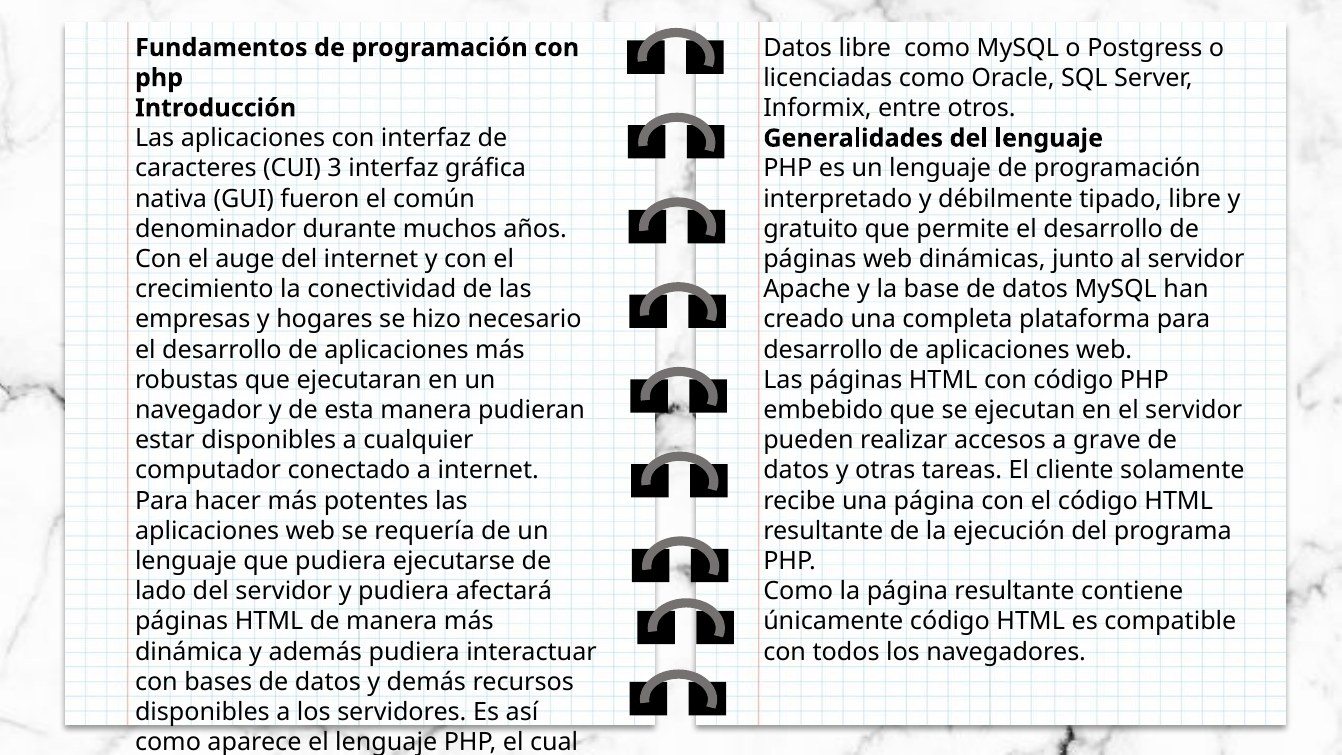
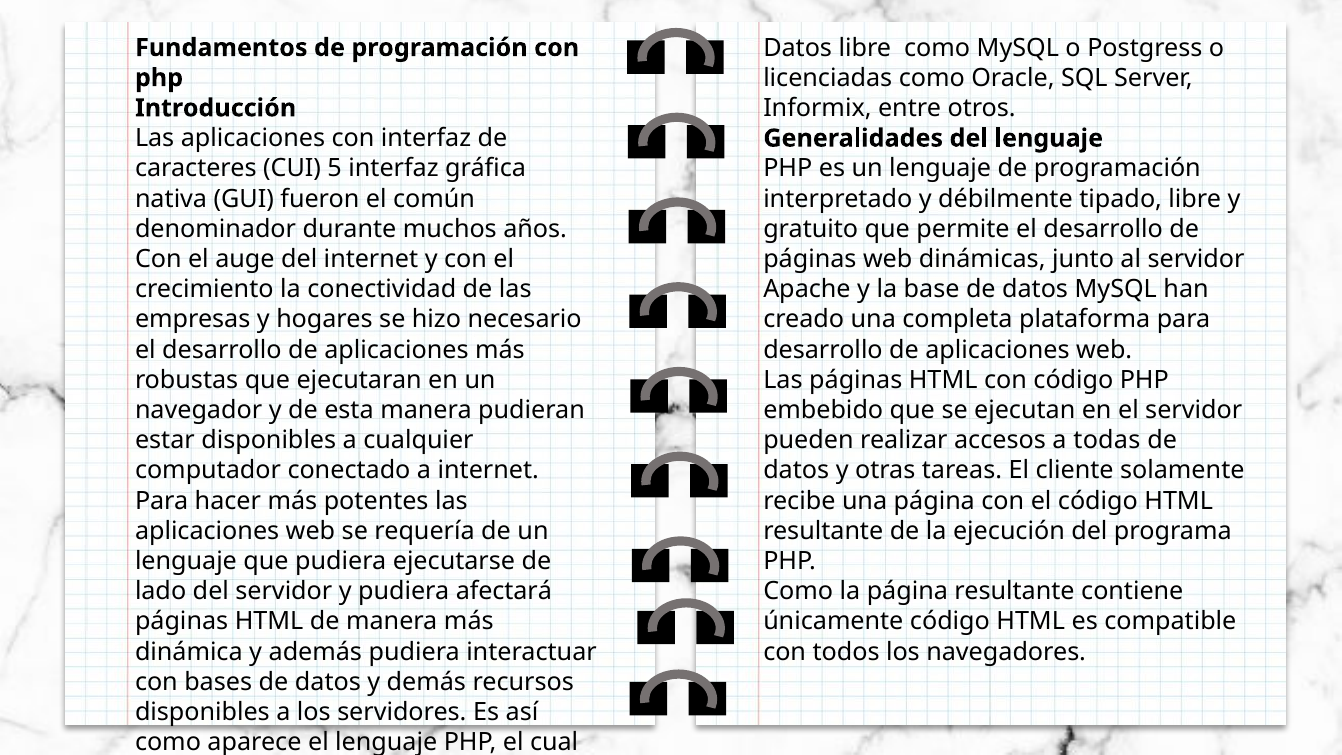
3: 3 -> 5
grave: grave -> todas
